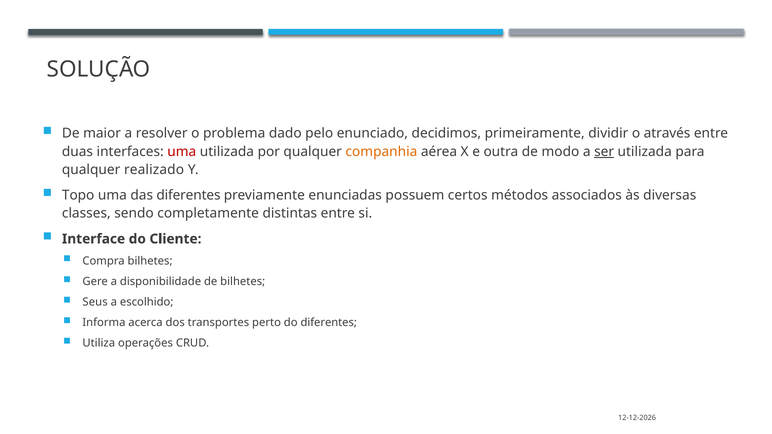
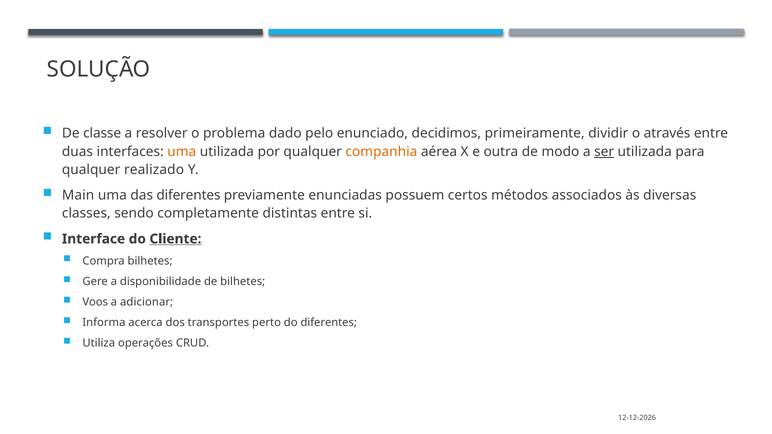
maior: maior -> classe
uma at (182, 152) colour: red -> orange
Topo: Topo -> Main
Cliente underline: none -> present
Seus: Seus -> Voos
escolhido: escolhido -> adicionar
